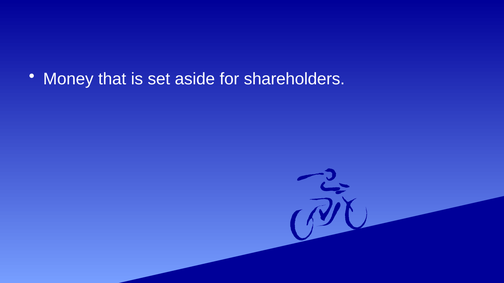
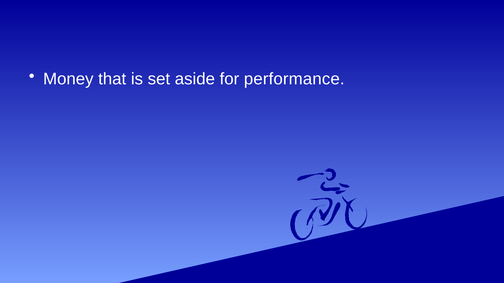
shareholders: shareholders -> performance
